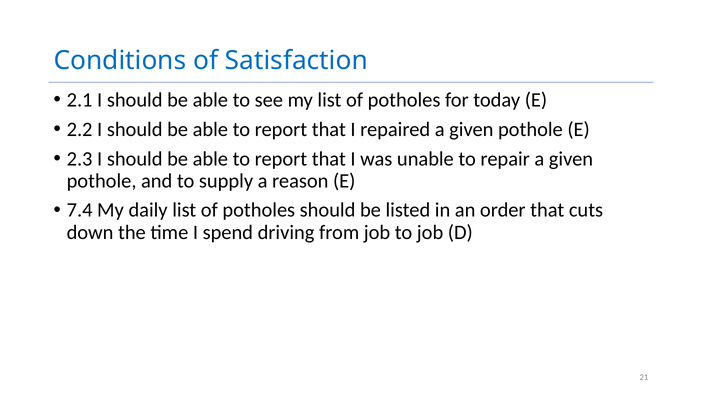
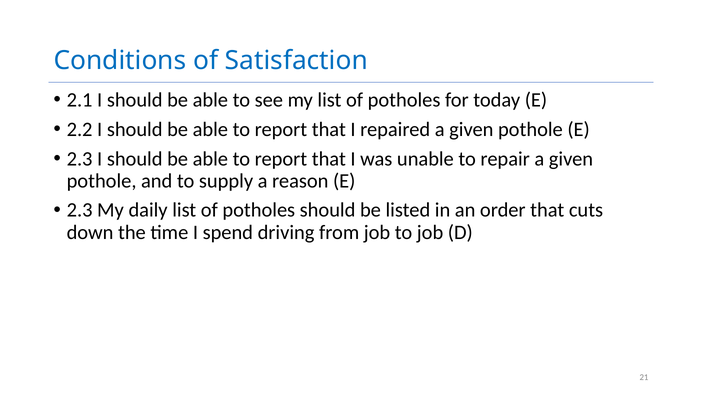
7.4 at (80, 210): 7.4 -> 2.3
